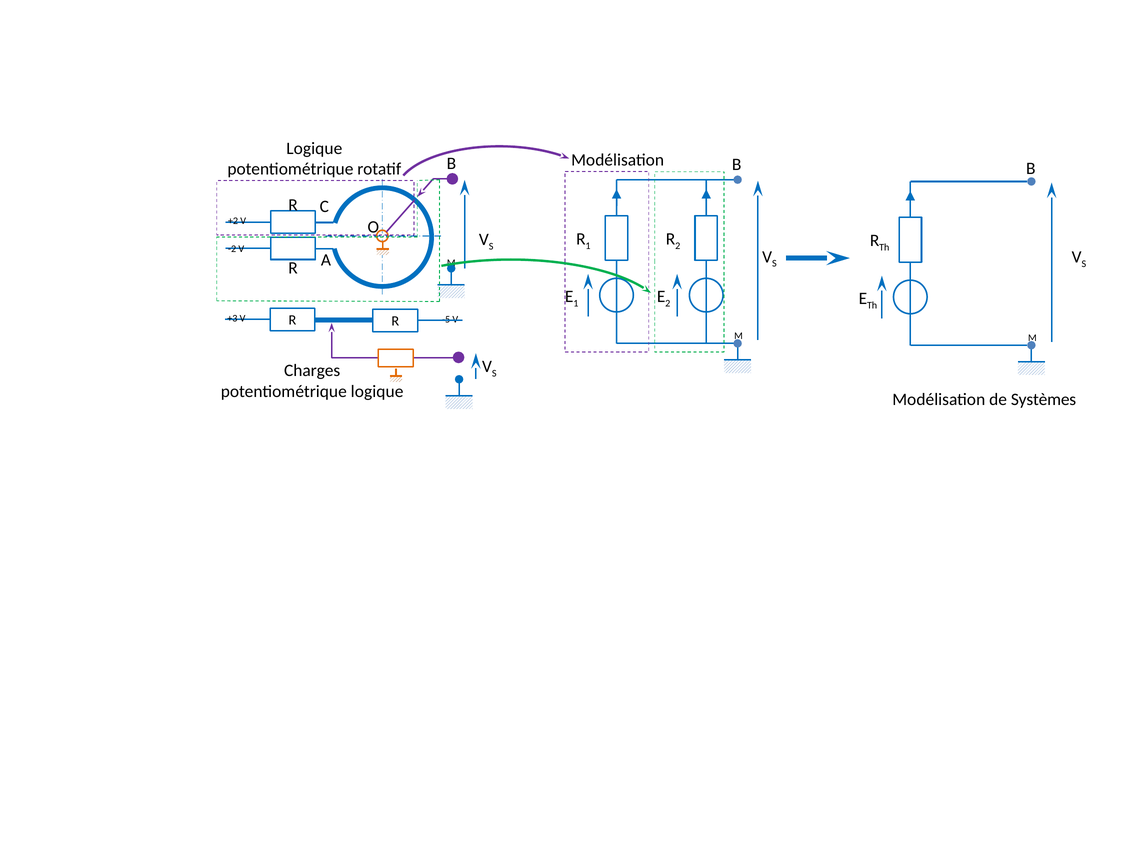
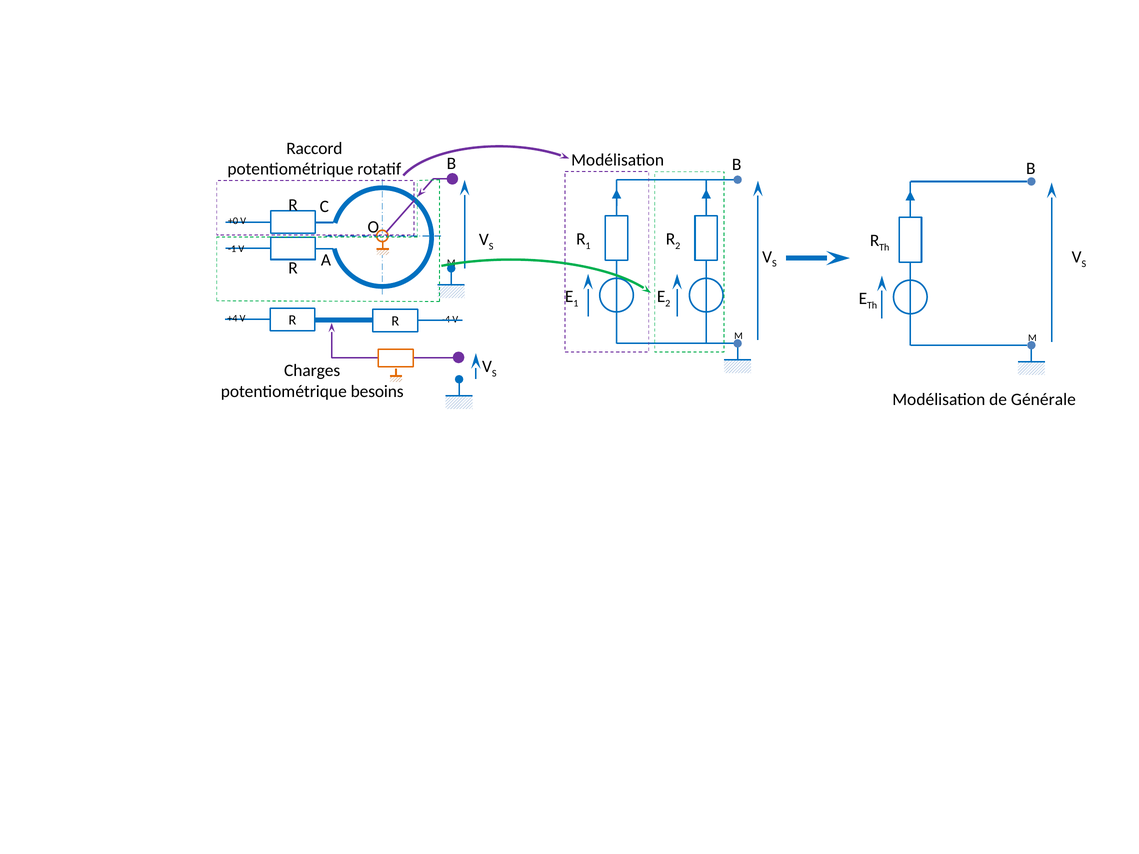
Logique at (314, 148): Logique -> Raccord
+2: +2 -> +0
-2: -2 -> -1
+3: +3 -> +4
-5: -5 -> -4
potentiométrique logique: logique -> besoins
Systèmes: Systèmes -> Générale
